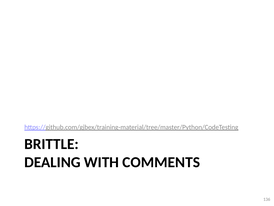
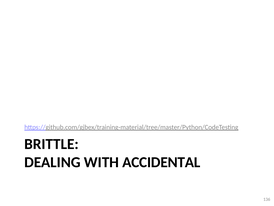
COMMENTS: COMMENTS -> ACCIDENTAL
